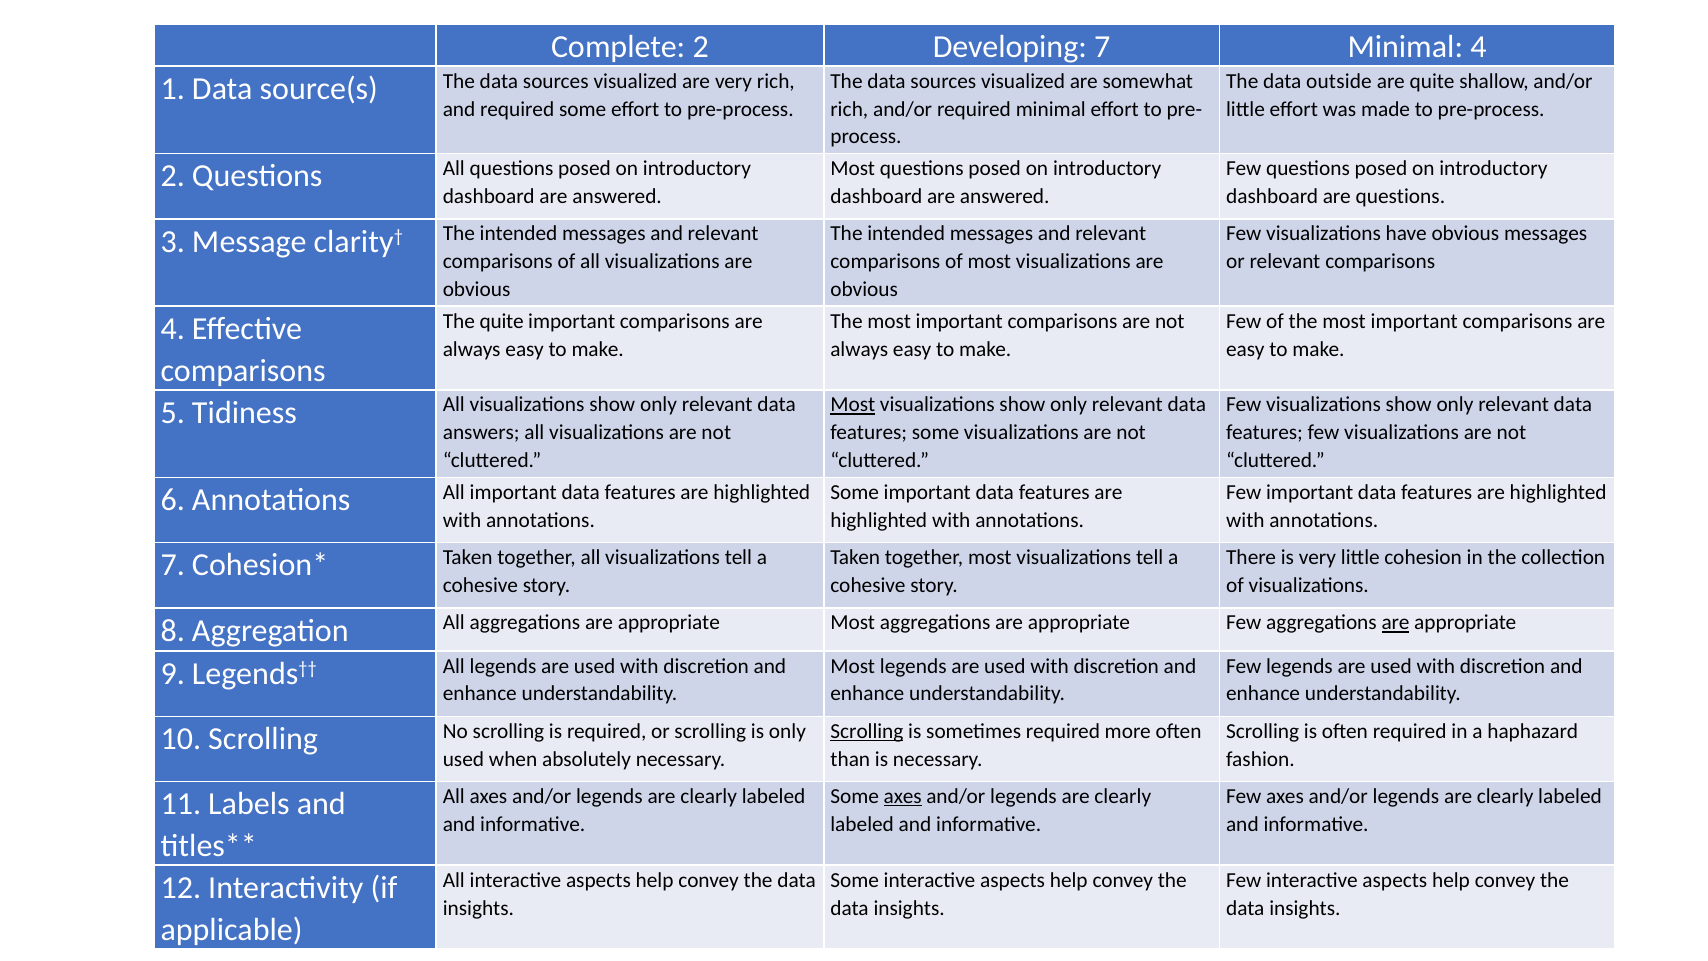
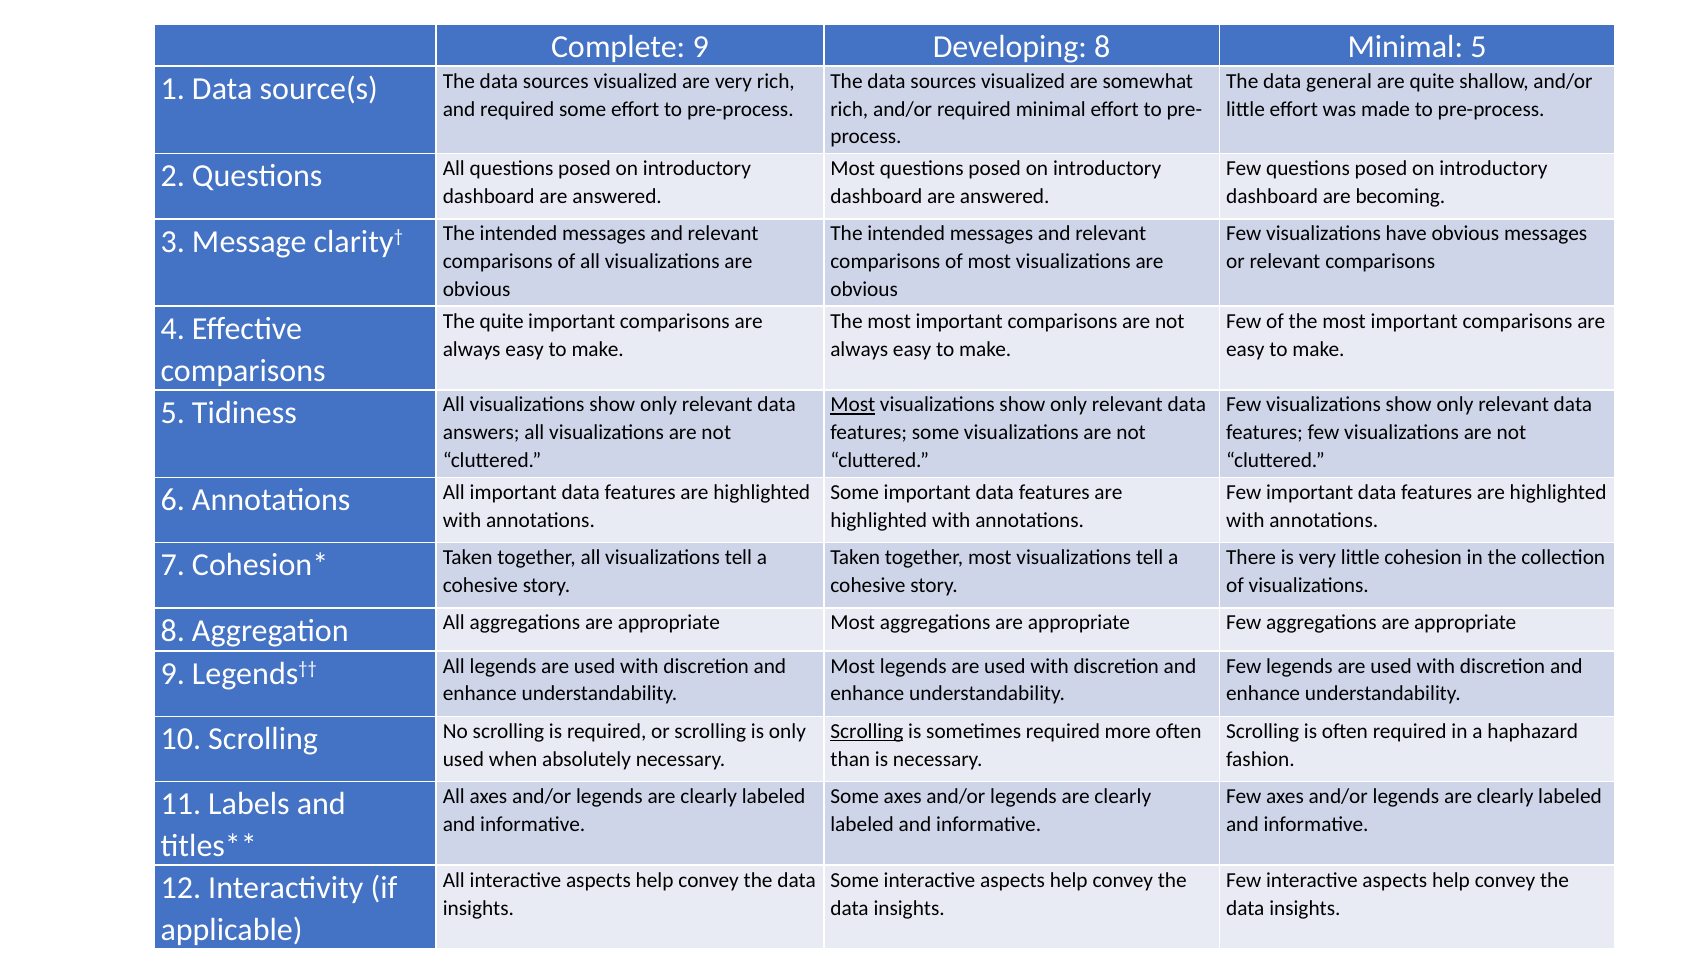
Complete 2: 2 -> 9
Developing 7: 7 -> 8
Minimal 4: 4 -> 5
outside: outside -> general
are questions: questions -> becoming
are at (1396, 623) underline: present -> none
axes at (903, 796) underline: present -> none
